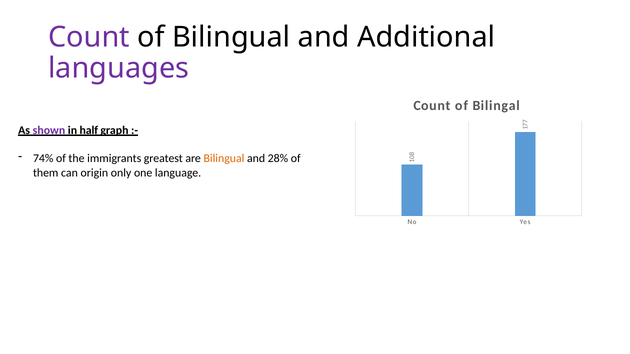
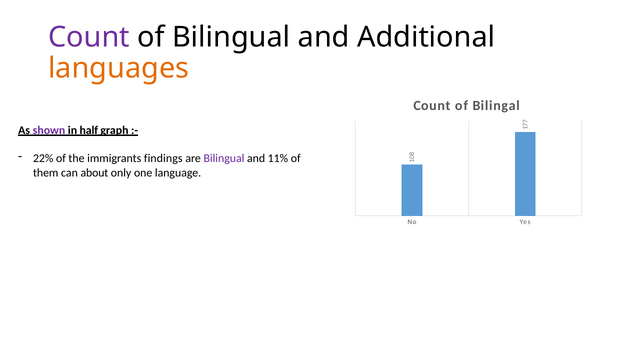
languages colour: purple -> orange
74%: 74% -> 22%
greatest: greatest -> findings
Bilingual at (224, 159) colour: orange -> purple
28%: 28% -> 11%
origin: origin -> about
